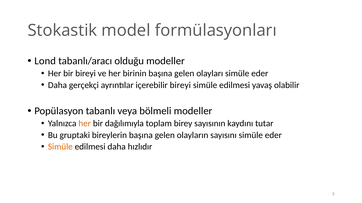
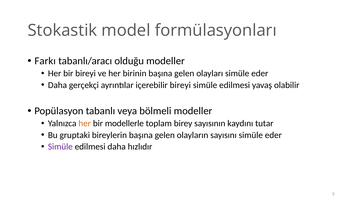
Lond: Lond -> Farkı
dağılımıyla: dağılımıyla -> modellerle
Simüle at (60, 147) colour: orange -> purple
